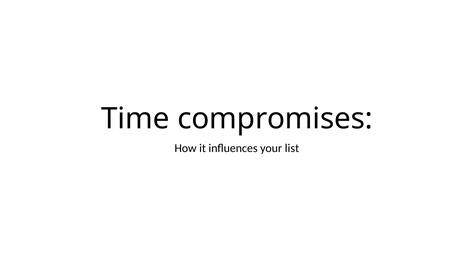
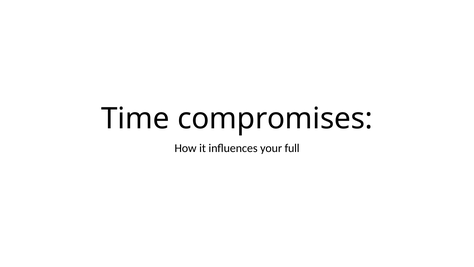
list: list -> full
